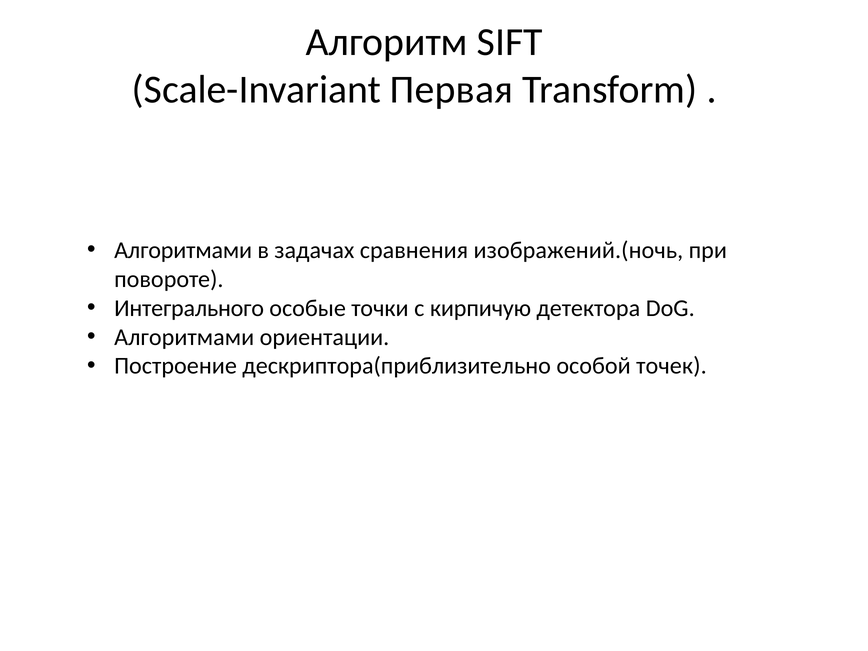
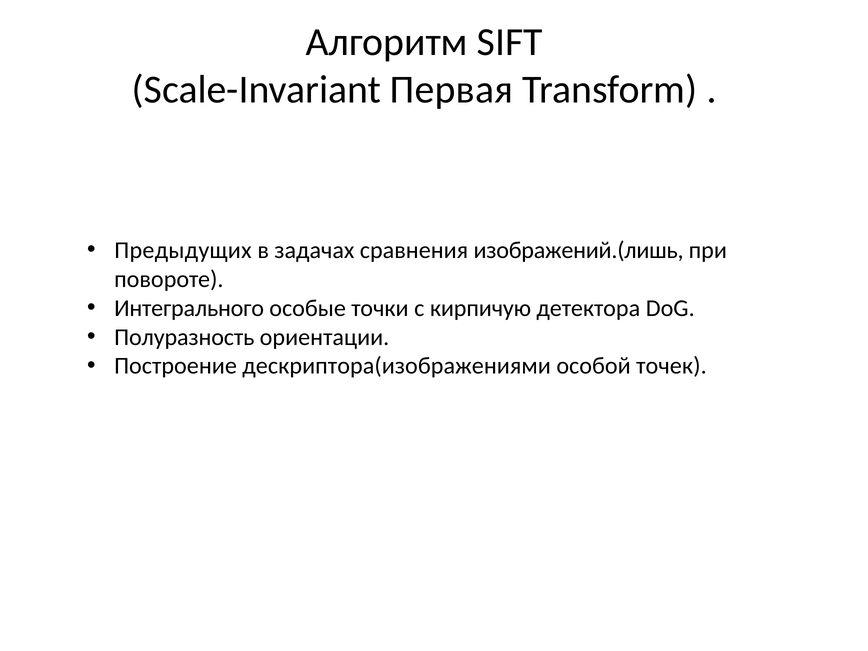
Алгоритмами at (183, 250): Алгоритмами -> Предыдущих
изображений.(ночь: изображений.(ночь -> изображений.(лишь
Алгоритмами at (184, 337): Алгоритмами -> Полуразность
дескриптора(приблизительно: дескриптора(приблизительно -> дескриптора(изображениями
